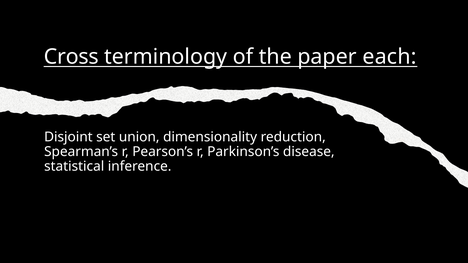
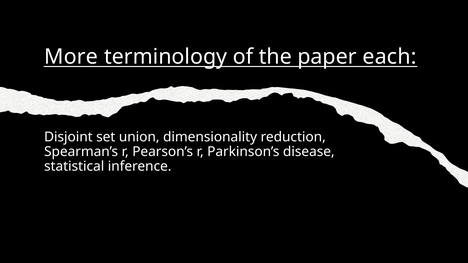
Cross: Cross -> More
